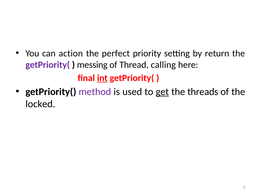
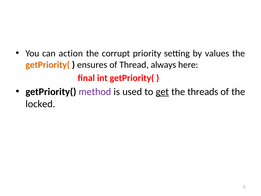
perfect: perfect -> corrupt
return: return -> values
getPriority( at (48, 65) colour: purple -> orange
messing: messing -> ensures
calling: calling -> always
int underline: present -> none
